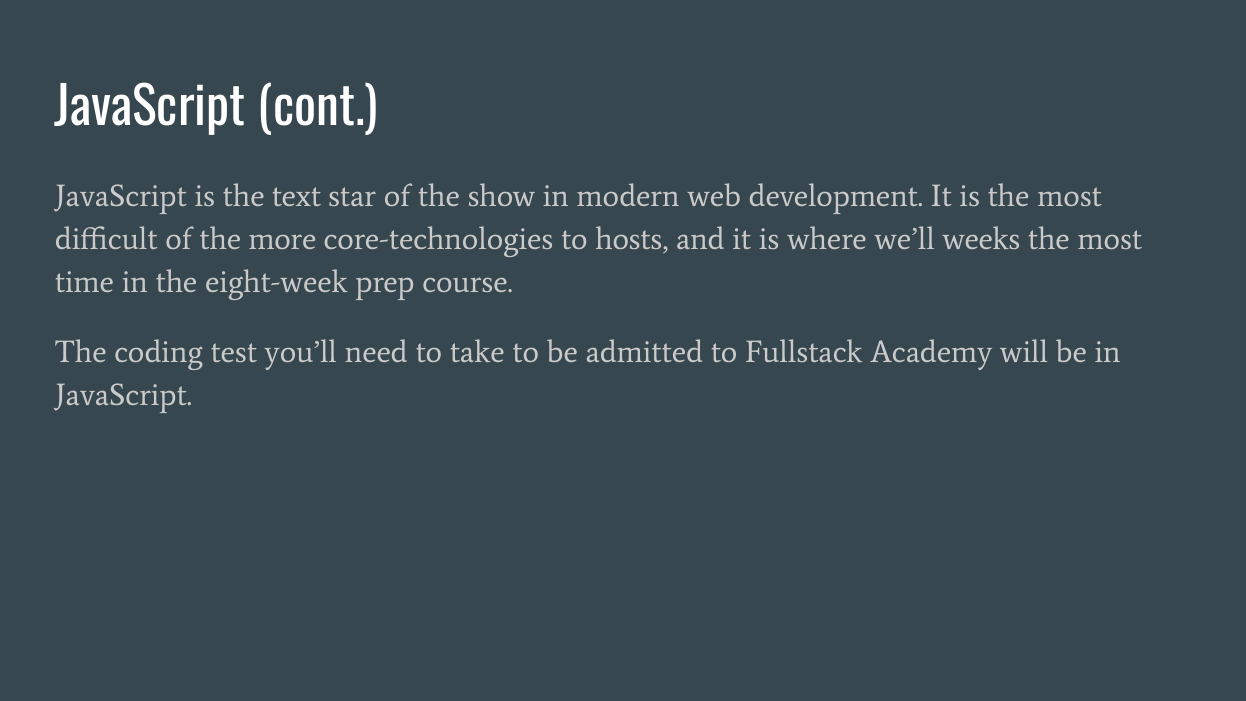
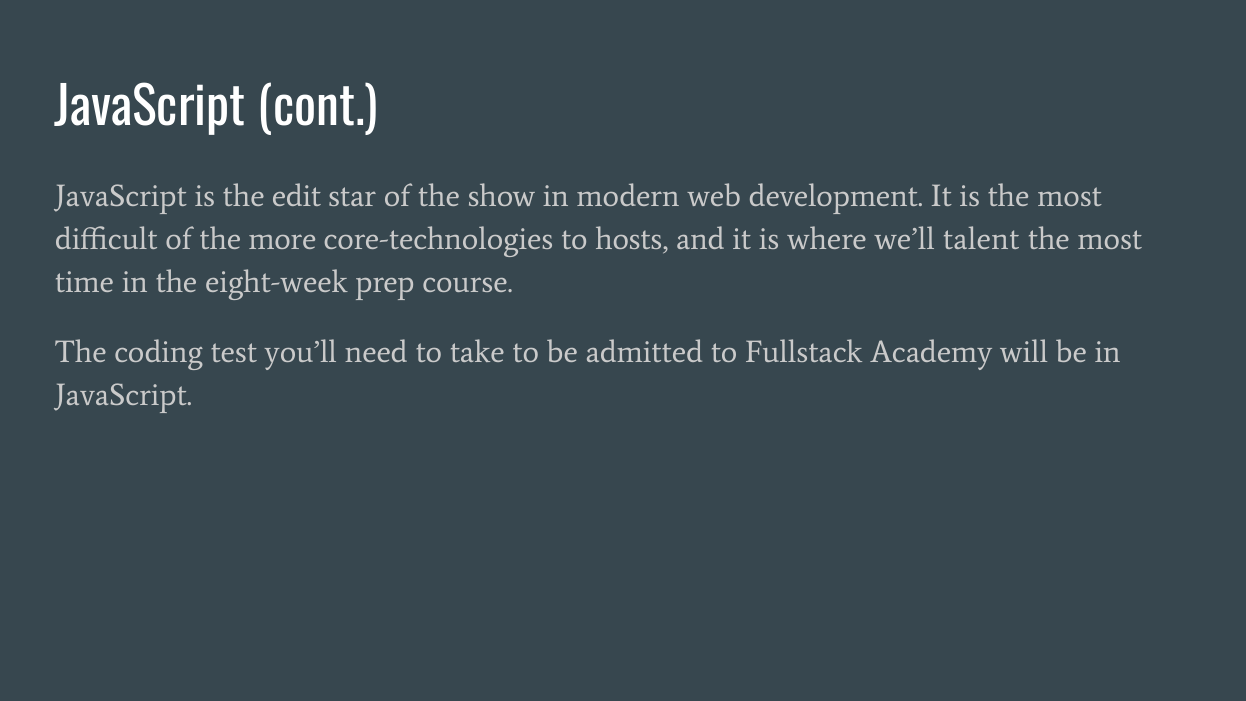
text: text -> edit
weeks: weeks -> talent
